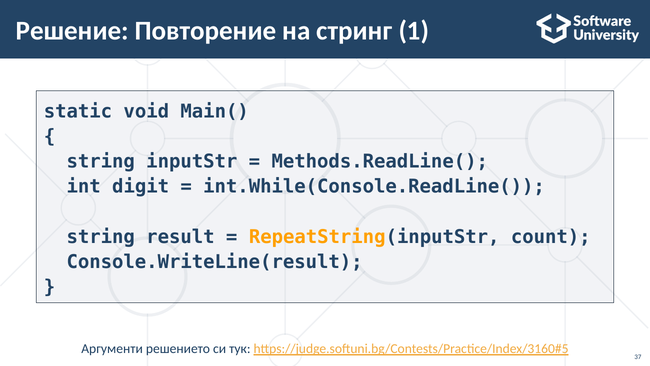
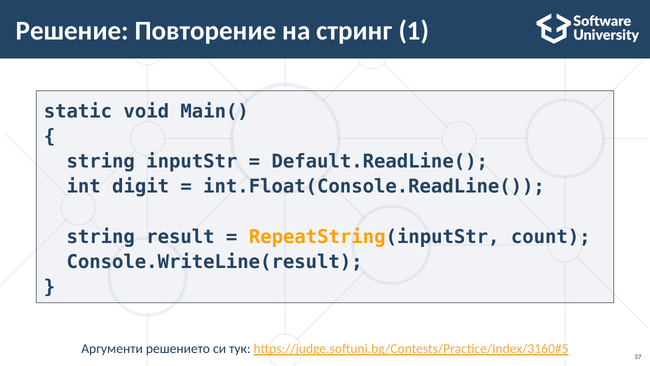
Methods.ReadLine(: Methods.ReadLine( -> Default.ReadLine(
int.While(Console.ReadLine(: int.While(Console.ReadLine( -> int.Float(Console.ReadLine(
